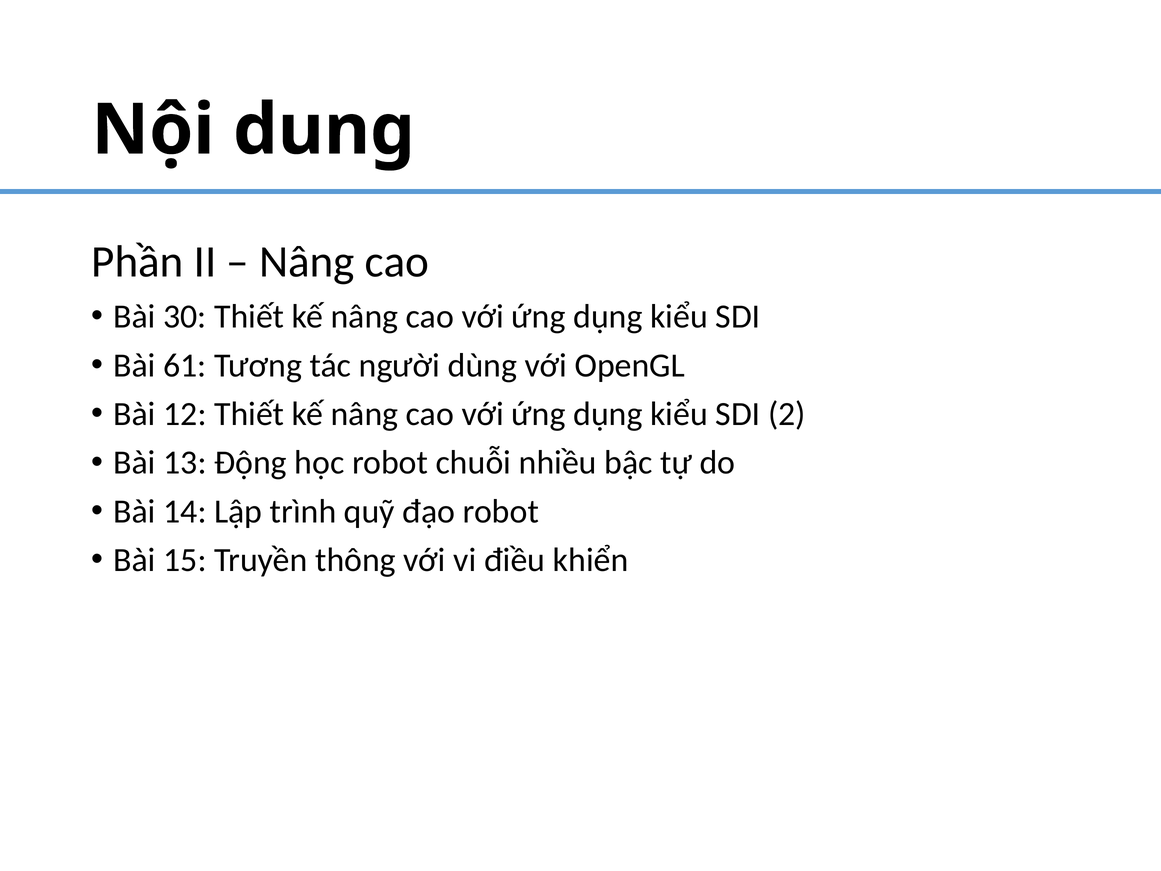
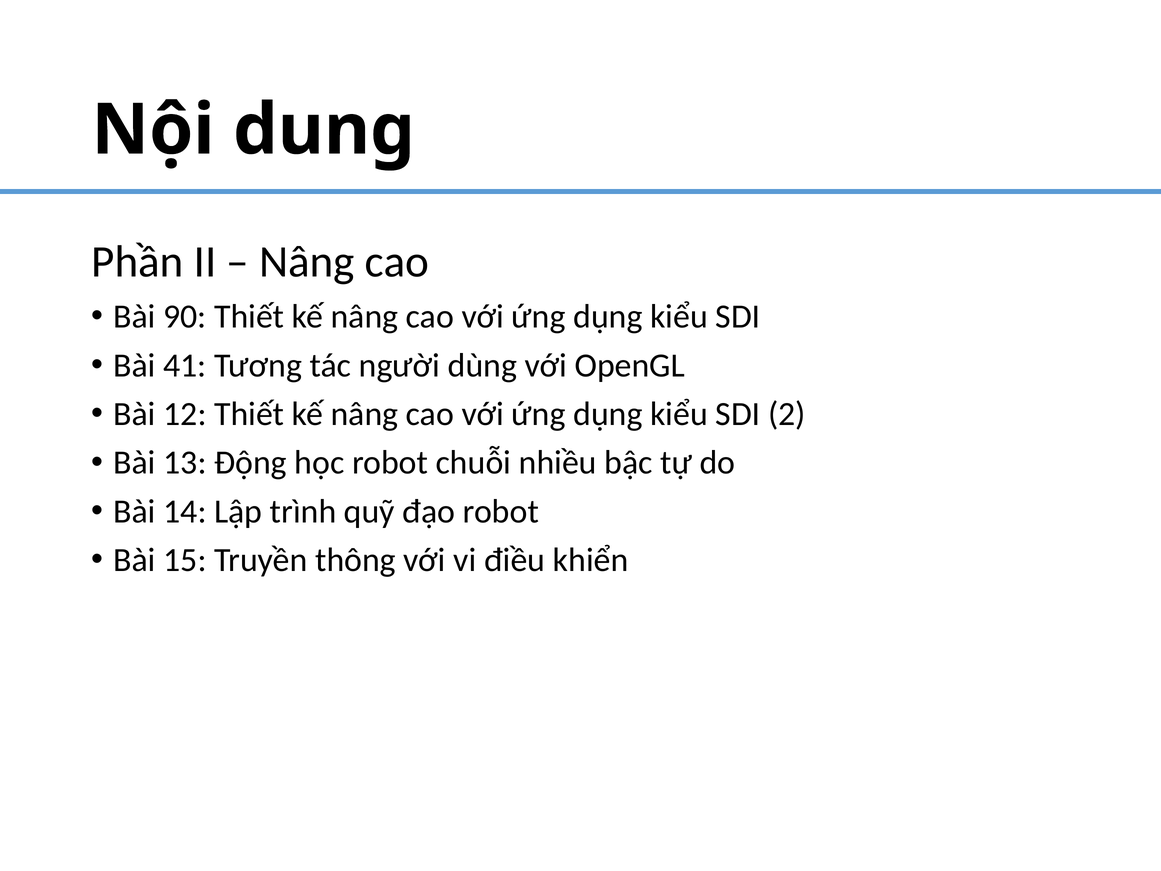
30: 30 -> 90
61: 61 -> 41
